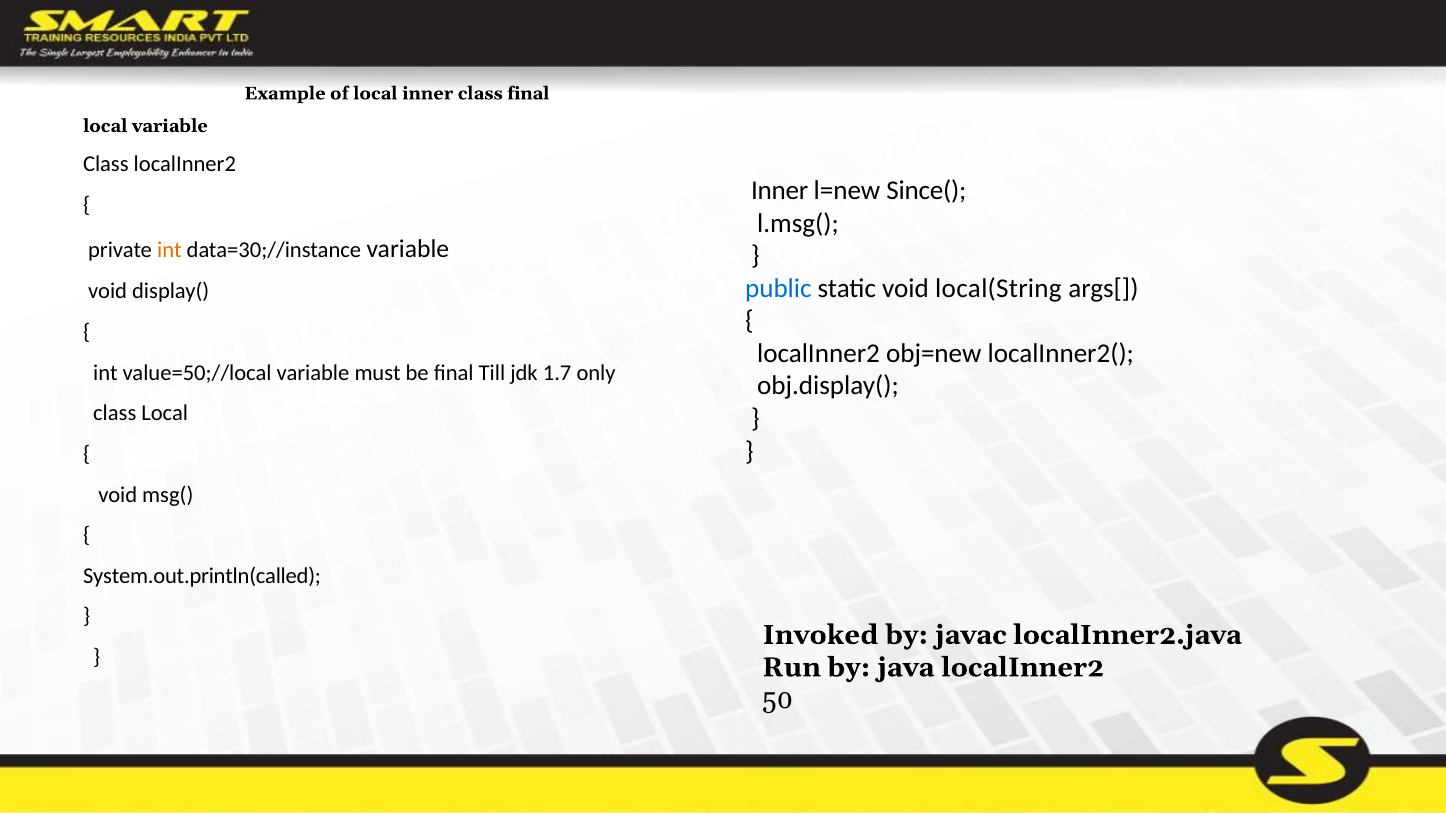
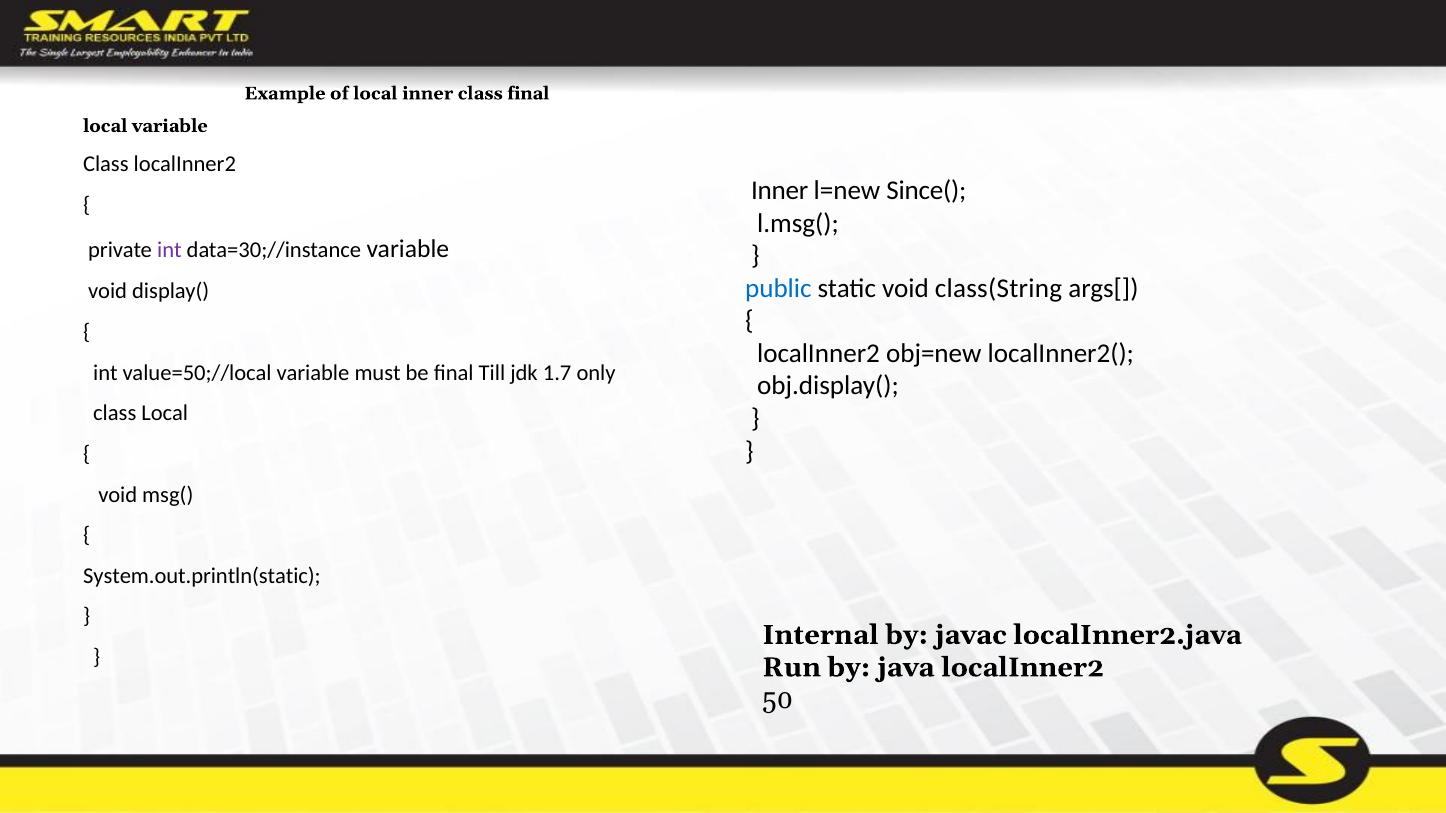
int at (169, 250) colour: orange -> purple
local(String: local(String -> class(String
System.out.println(called: System.out.println(called -> System.out.println(static
Invoked: Invoked -> Internal
